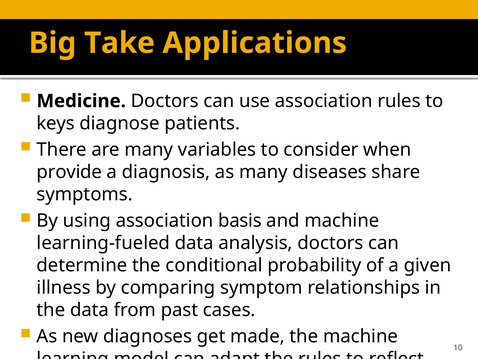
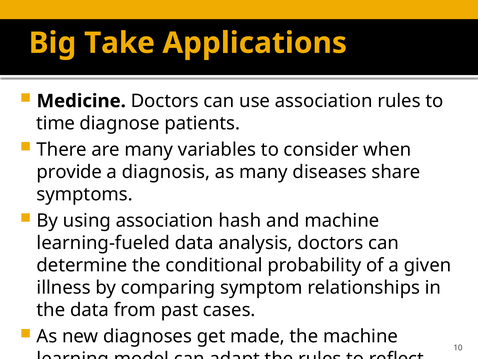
keys: keys -> time
basis: basis -> hash
